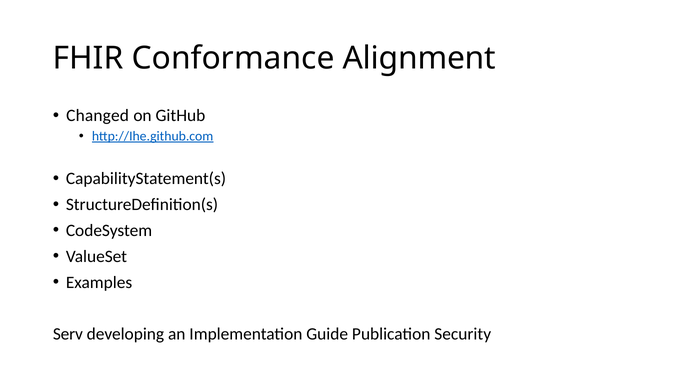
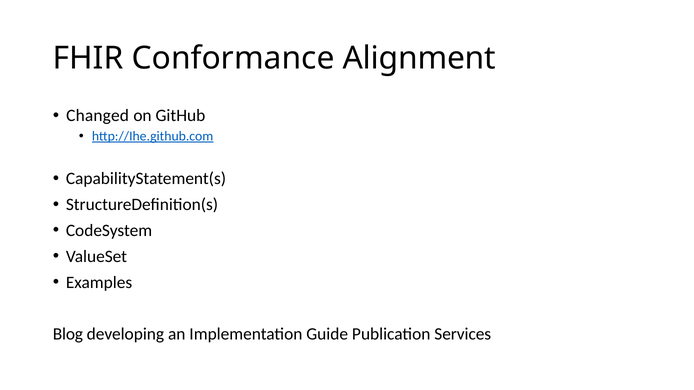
Serv: Serv -> Blog
Security: Security -> Services
